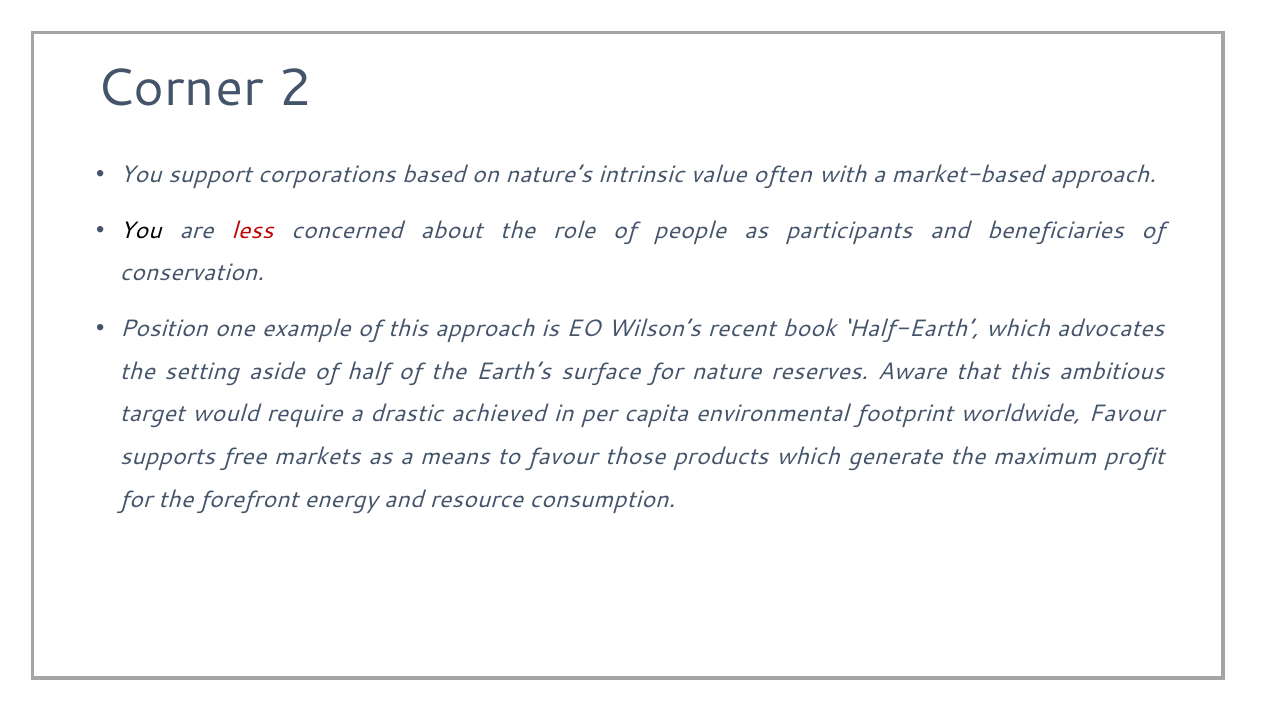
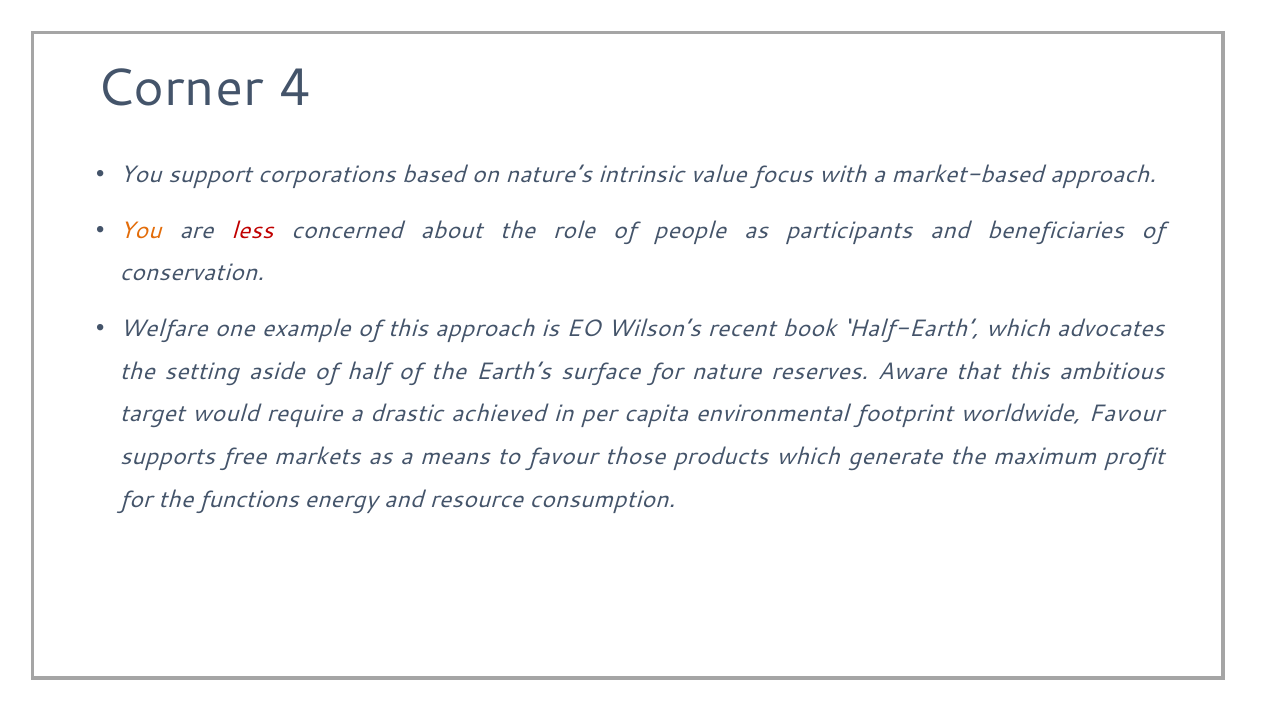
2: 2 -> 4
often: often -> focus
You at (141, 231) colour: black -> orange
Position: Position -> Welfare
forefront: forefront -> functions
